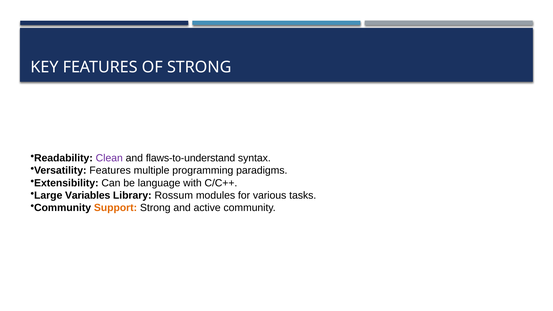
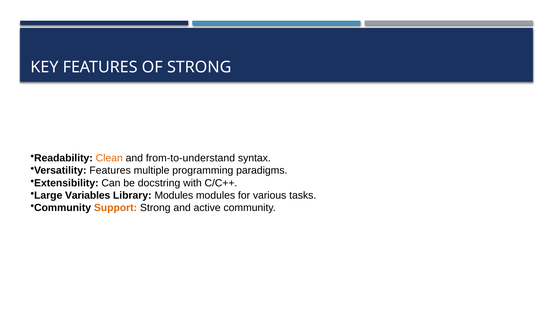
Clean colour: purple -> orange
flaws-to-understand: flaws-to-understand -> from-to-understand
language: language -> docstring
Library Rossum: Rossum -> Modules
